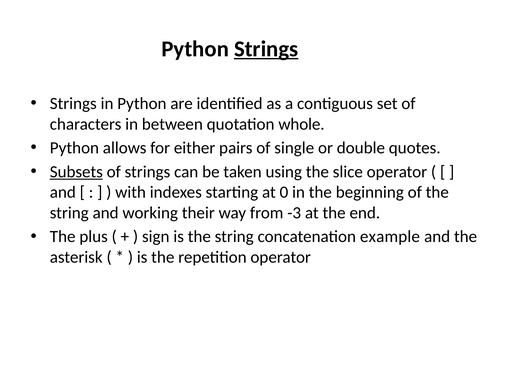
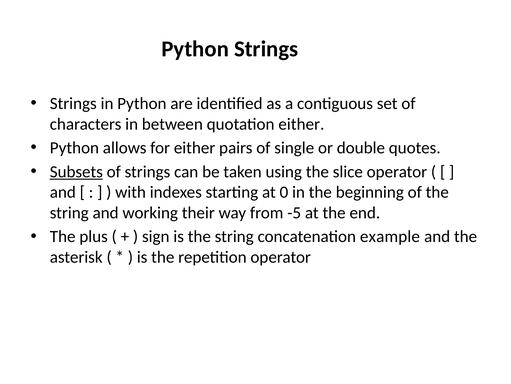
Strings at (266, 49) underline: present -> none
quotation whole: whole -> either
-3: -3 -> -5
